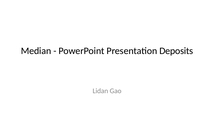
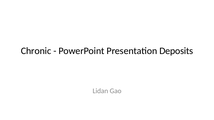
Median: Median -> Chronic
